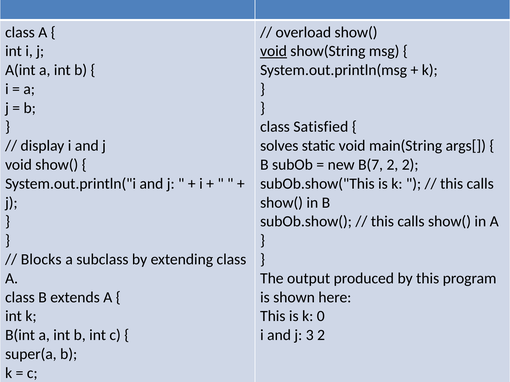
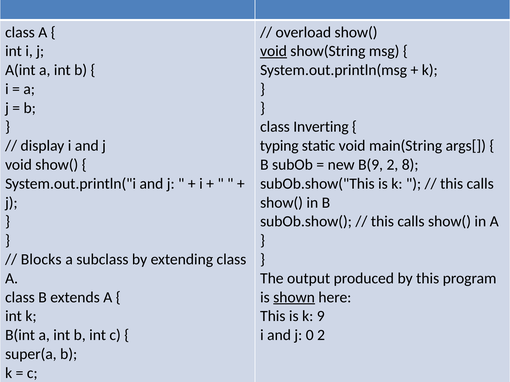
Satisfied: Satisfied -> Inverting
solves: solves -> typing
B(7: B(7 -> B(9
2 2: 2 -> 8
shown underline: none -> present
0: 0 -> 9
3: 3 -> 0
